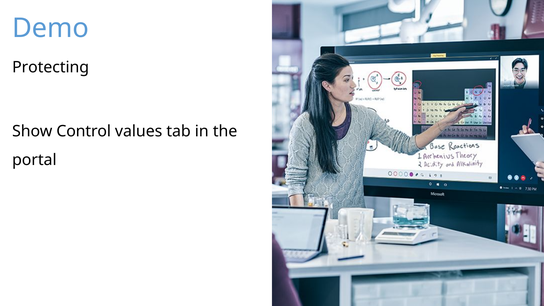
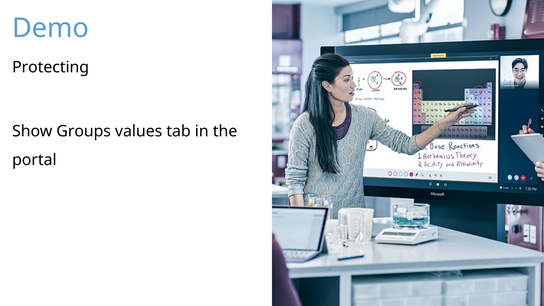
Control: Control -> Groups
